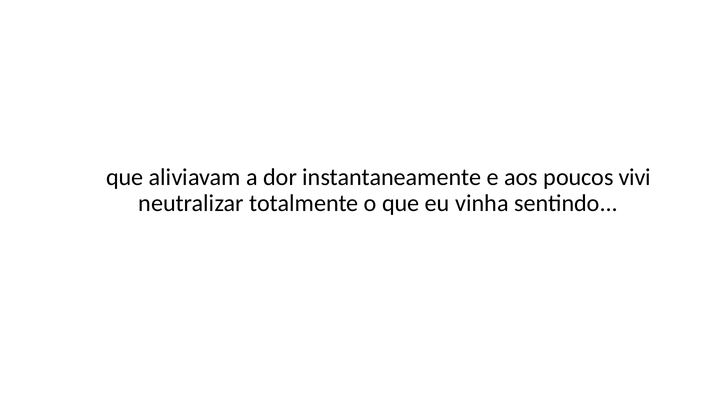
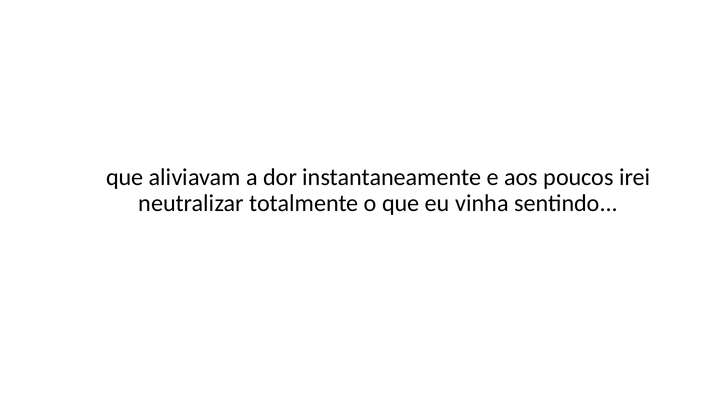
vivi: vivi -> irei
